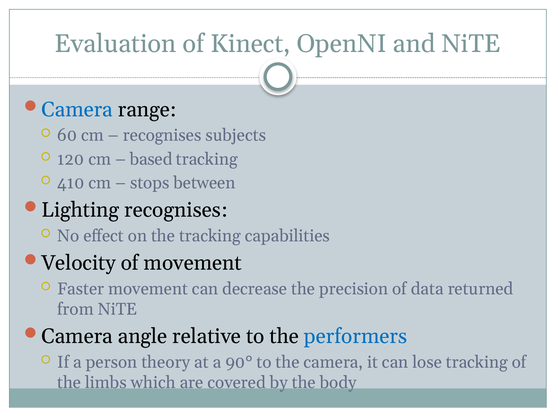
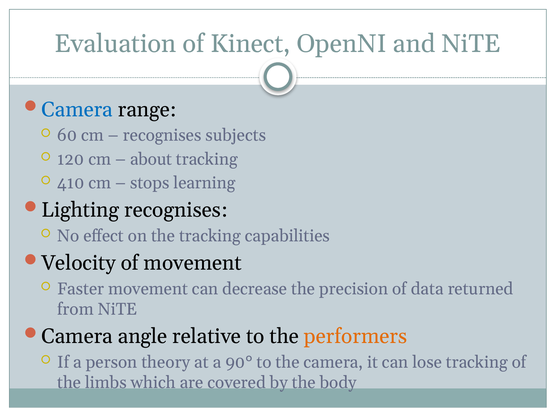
based: based -> about
between: between -> learning
performers colour: blue -> orange
